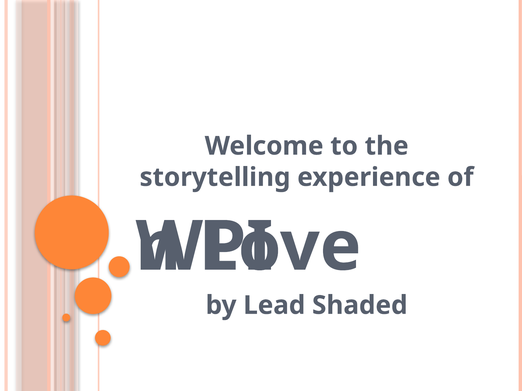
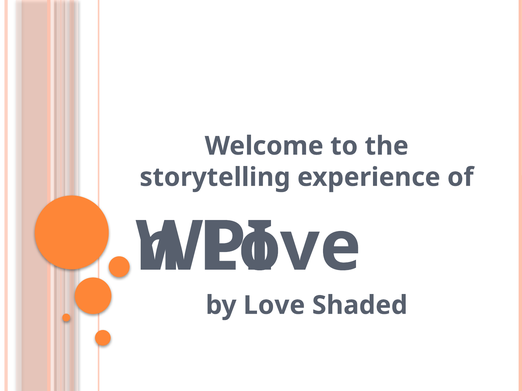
by Lead: Lead -> Love
